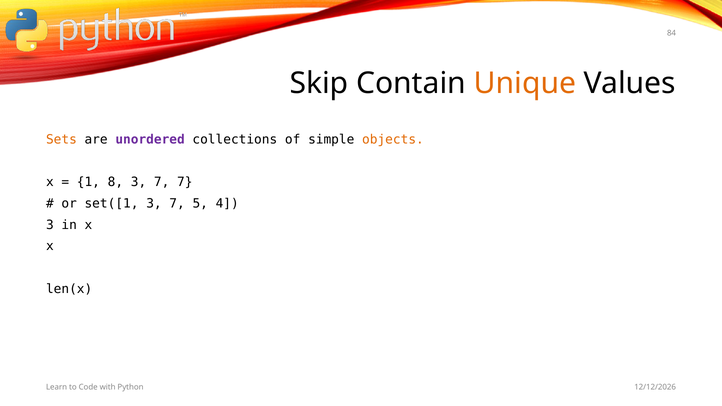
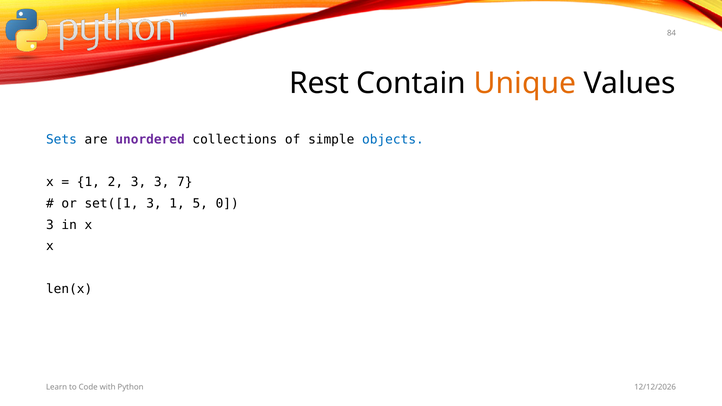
Skip: Skip -> Rest
Sets colour: orange -> blue
objects colour: orange -> blue
8: 8 -> 2
7 at (162, 182): 7 -> 3
set([1 3 7: 7 -> 1
4: 4 -> 0
